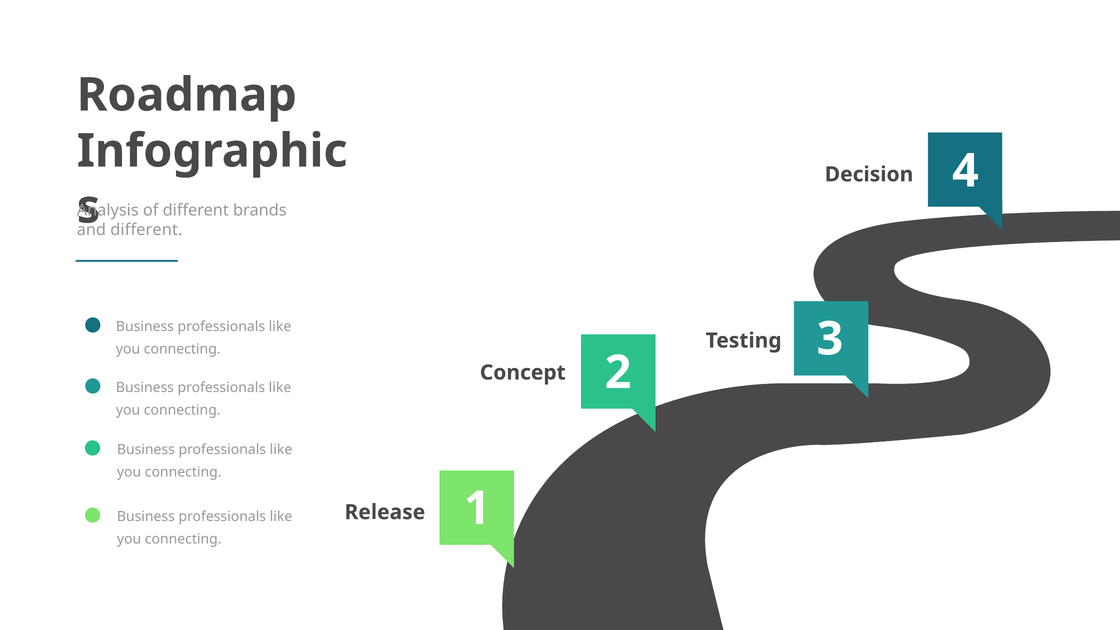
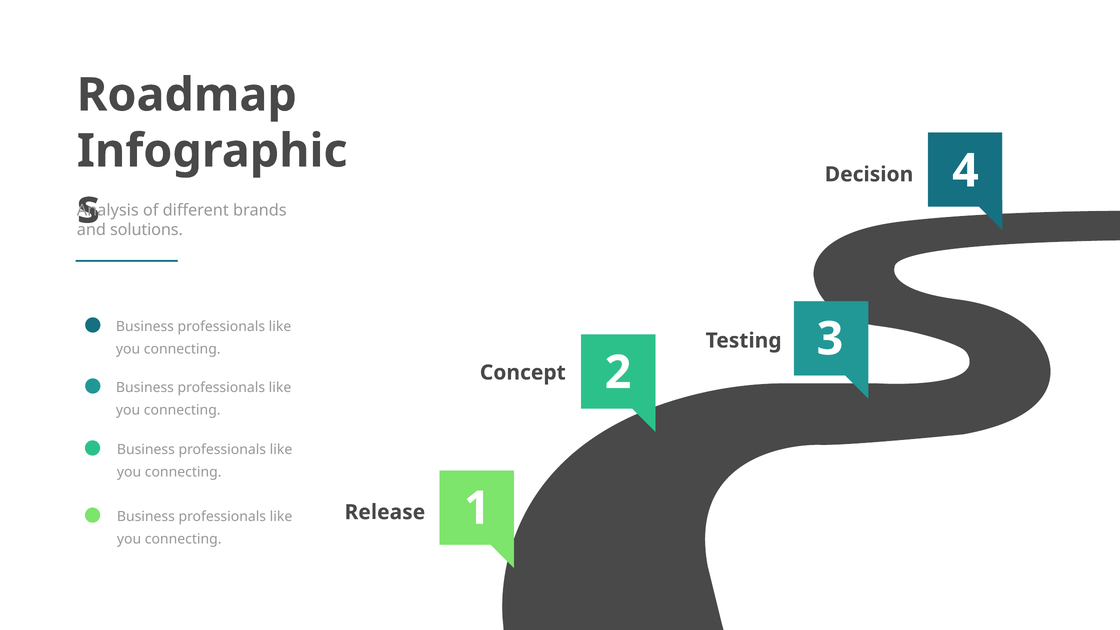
different at (146, 230): different -> solutions
